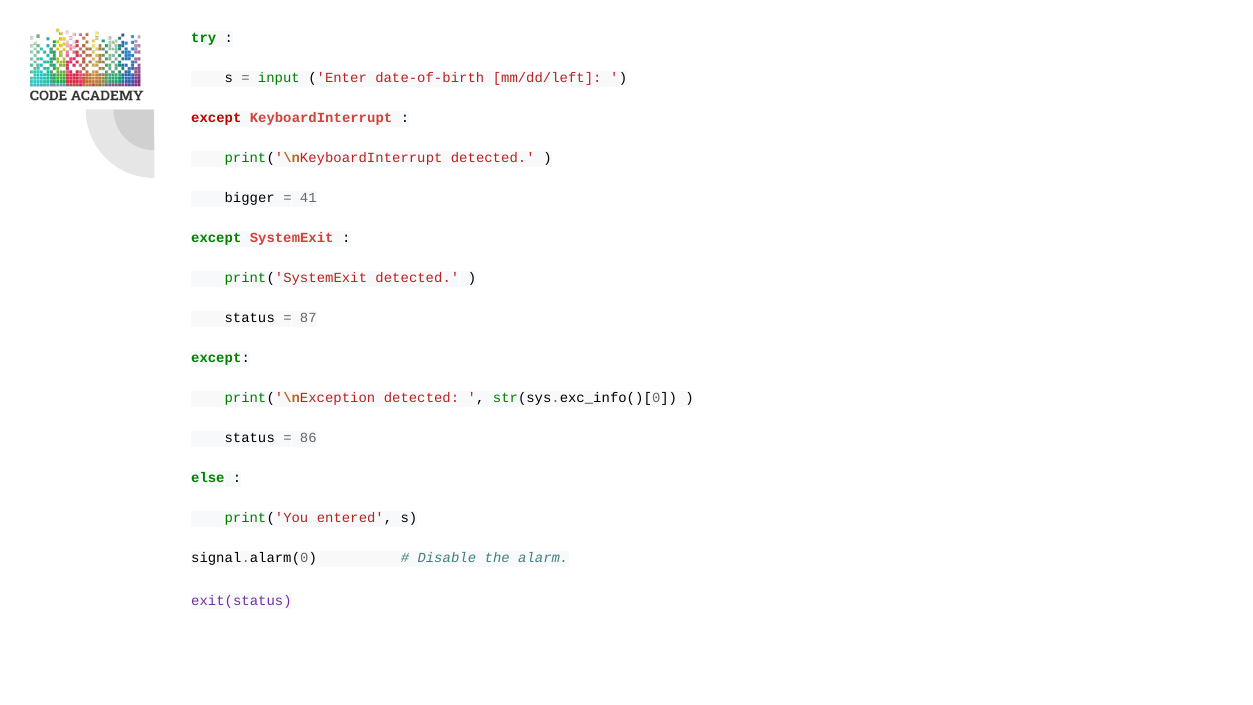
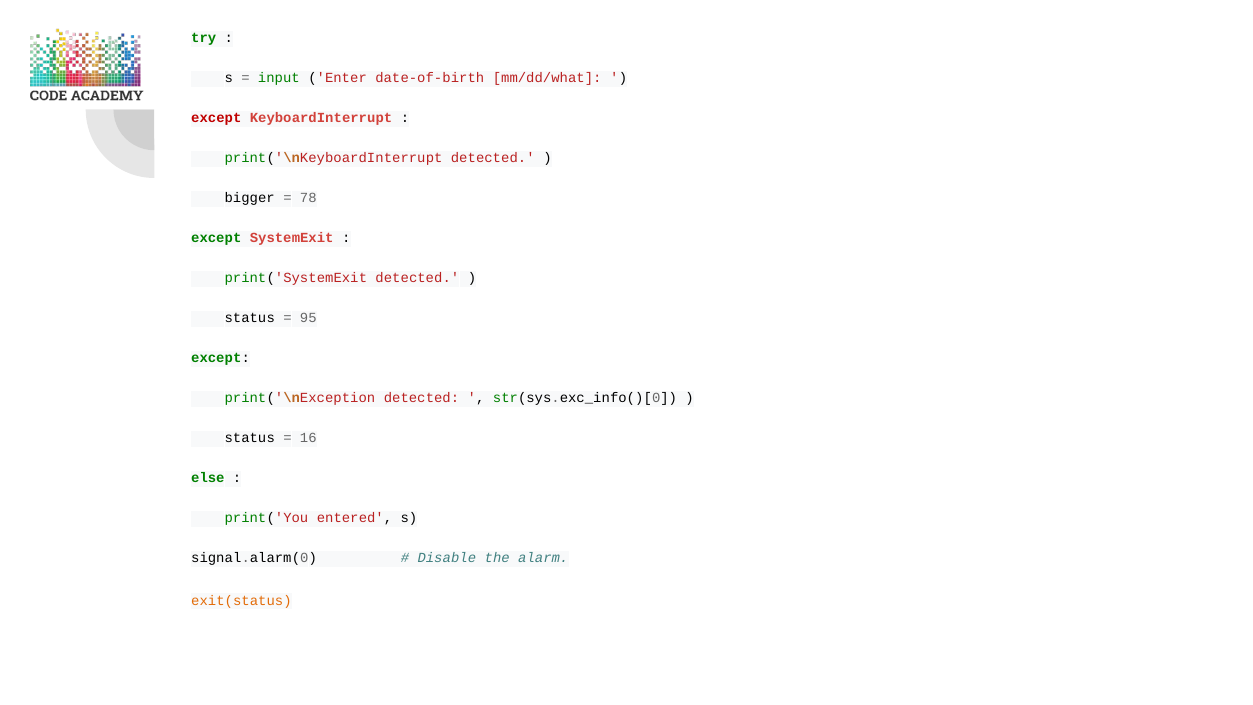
mm/dd/left: mm/dd/left -> mm/dd/what
41: 41 -> 78
87: 87 -> 95
86: 86 -> 16
exit(status colour: purple -> orange
